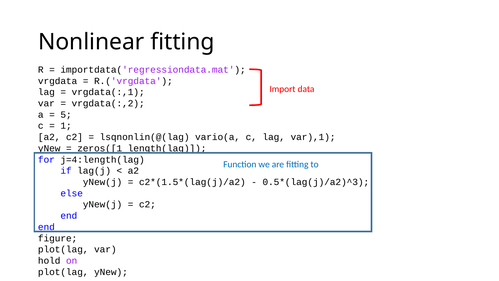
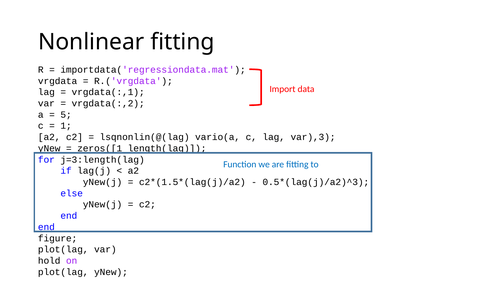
var),1: var),1 -> var),3
j=4:length(lag: j=4:length(lag -> j=3:length(lag
